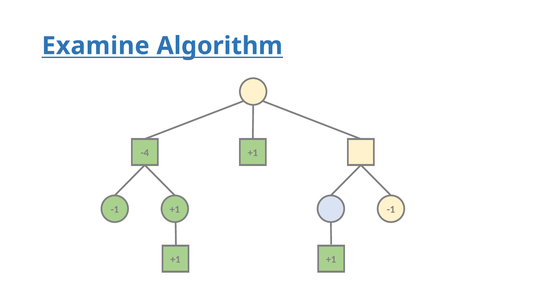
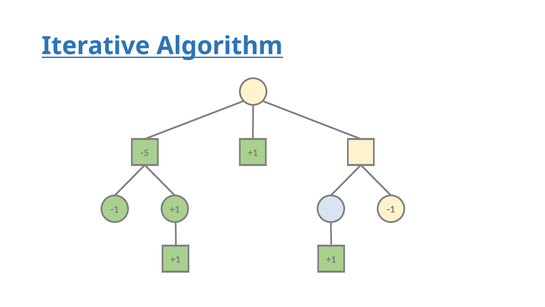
Examine: Examine -> Iterative
-4: -4 -> -5
